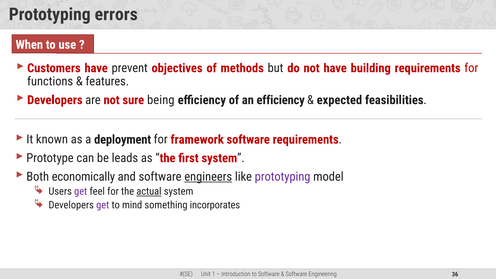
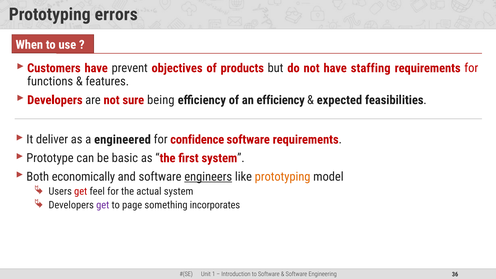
methods: methods -> products
building: building -> staffing
known: known -> deliver
deployment: deployment -> engineered
framework: framework -> confidence
leads: leads -> basic
prototyping at (283, 177) colour: purple -> orange
get at (81, 192) colour: purple -> red
actual underline: present -> none
mind: mind -> page
